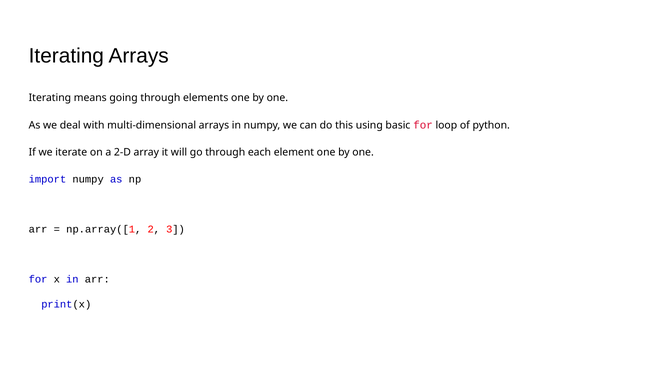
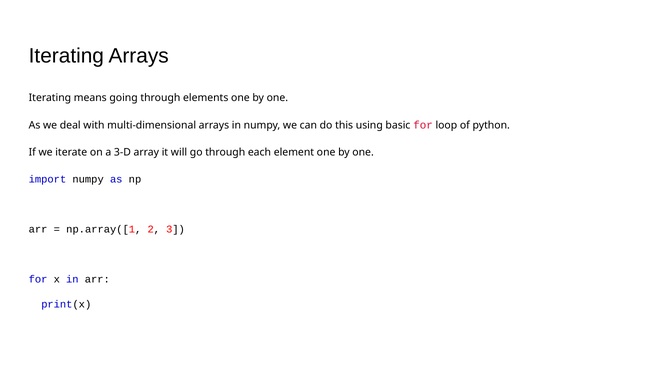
2-D: 2-D -> 3-D
